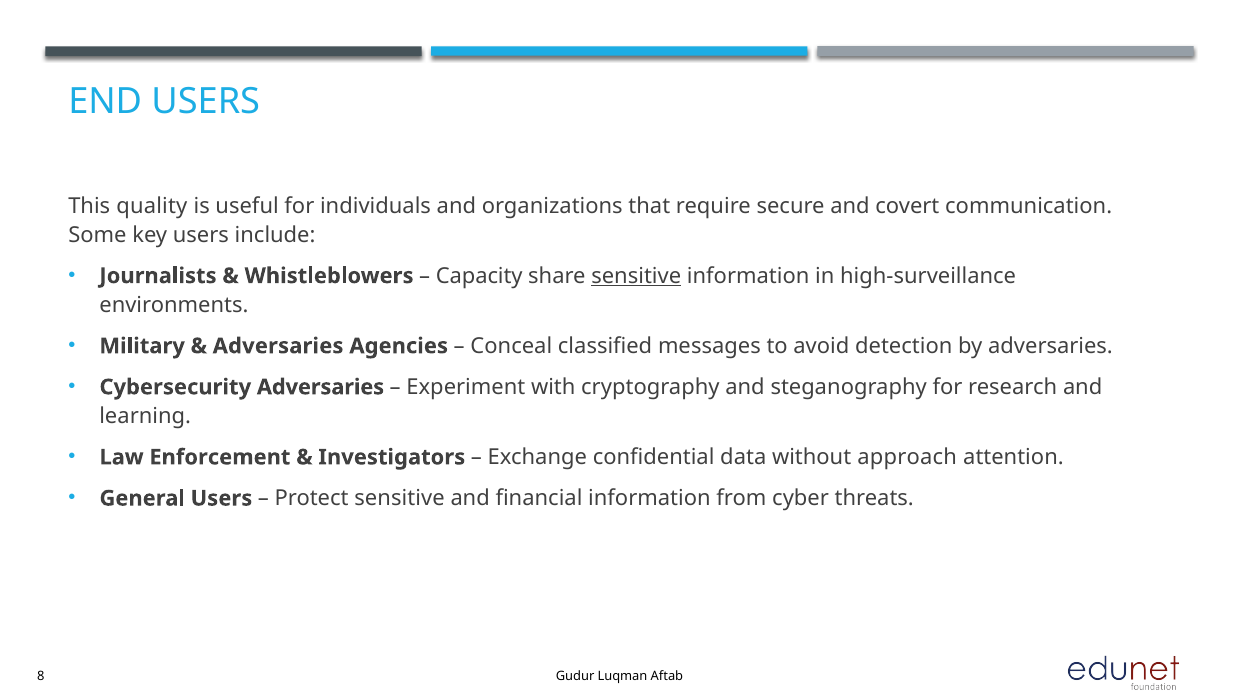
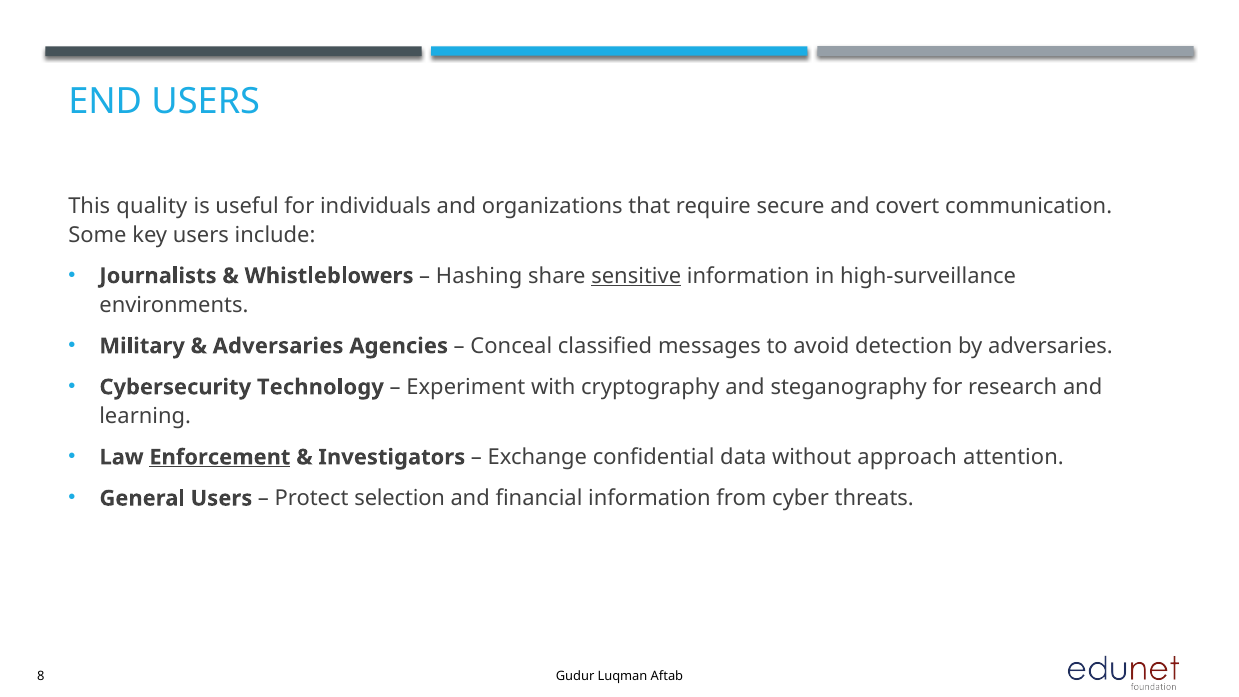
Capacity: Capacity -> Hashing
Cybersecurity Adversaries: Adversaries -> Technology
Enforcement underline: none -> present
Protect sensitive: sensitive -> selection
